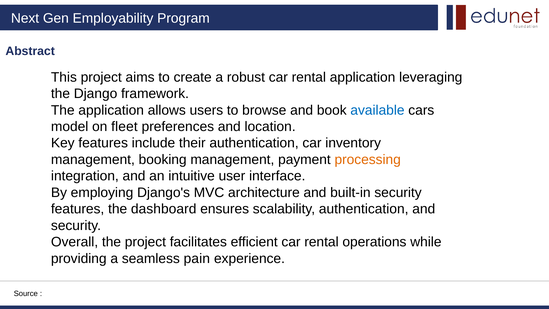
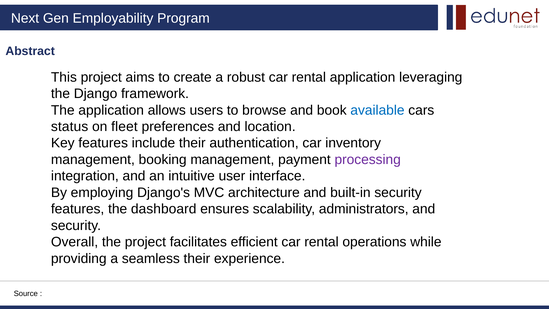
model: model -> status
processing colour: orange -> purple
scalability authentication: authentication -> administrators
seamless pain: pain -> their
